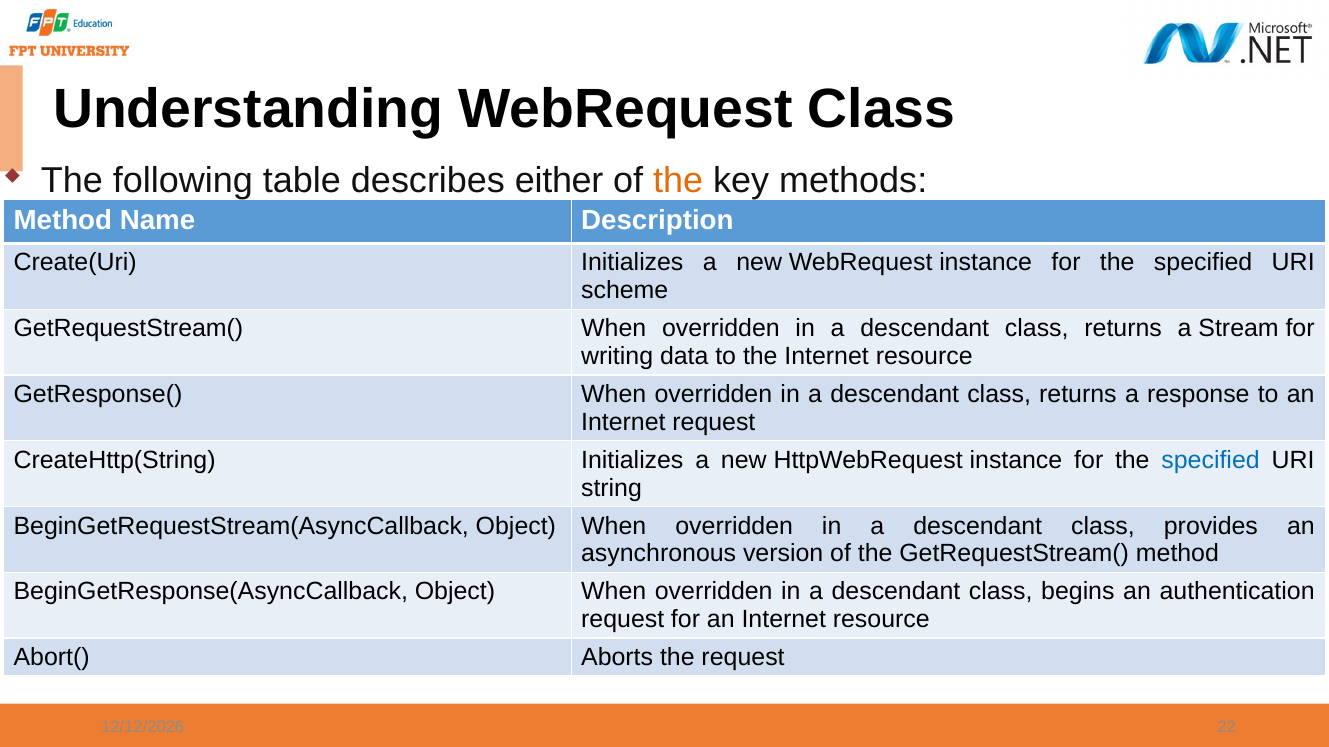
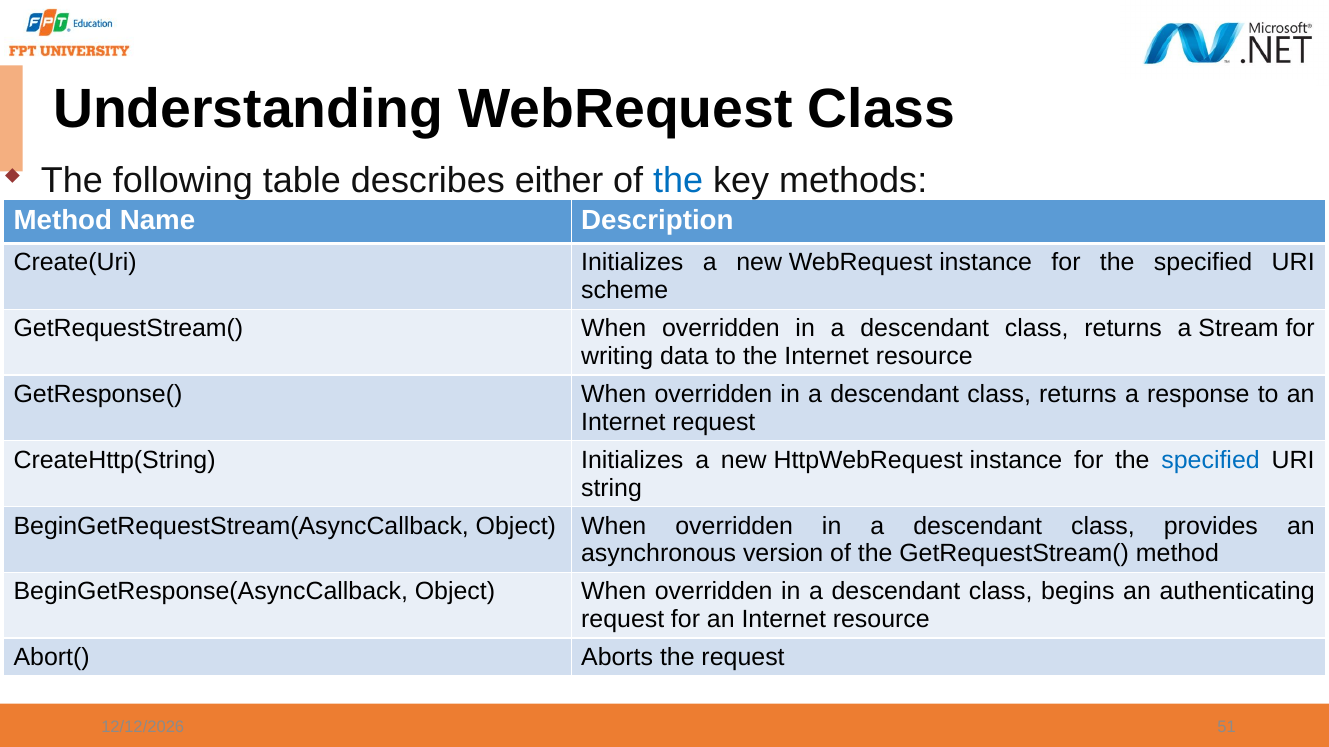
the at (678, 181) colour: orange -> blue
authentication: authentication -> authenticating
22: 22 -> 51
